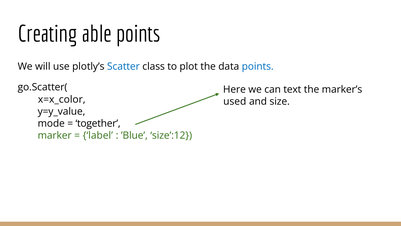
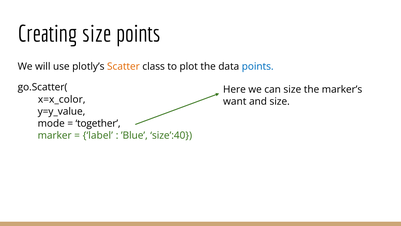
Creating able: able -> size
Scatter colour: blue -> orange
can text: text -> size
used: used -> want
size’:12: size’:12 -> size’:40
